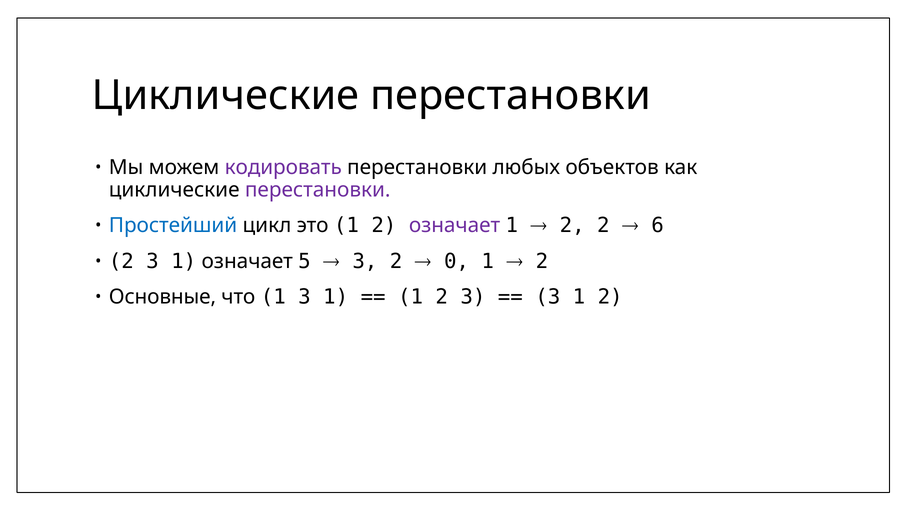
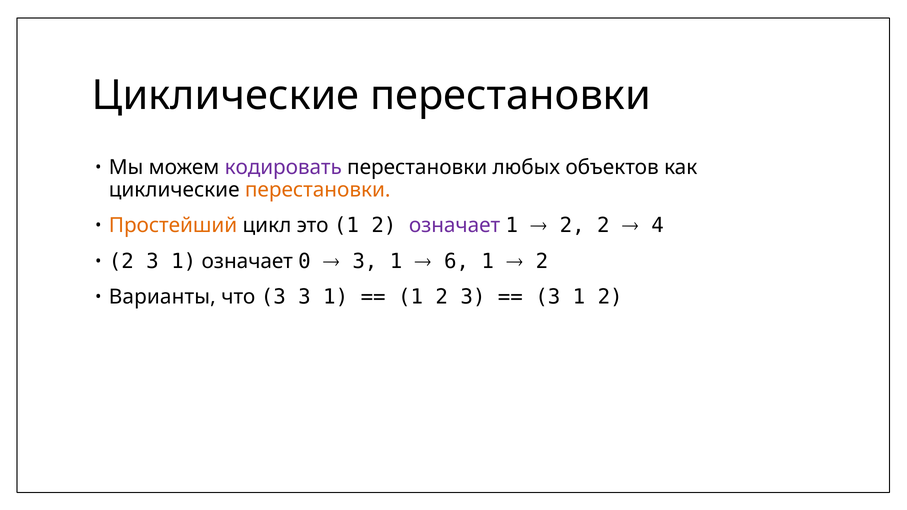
перестановки at (318, 190) colour: purple -> orange
Простейший colour: blue -> orange
6: 6 -> 4
5: 5 -> 0
2 at (396, 261): 2 -> 1
0: 0 -> 6
Основные: Основные -> Варианты
что 1: 1 -> 3
